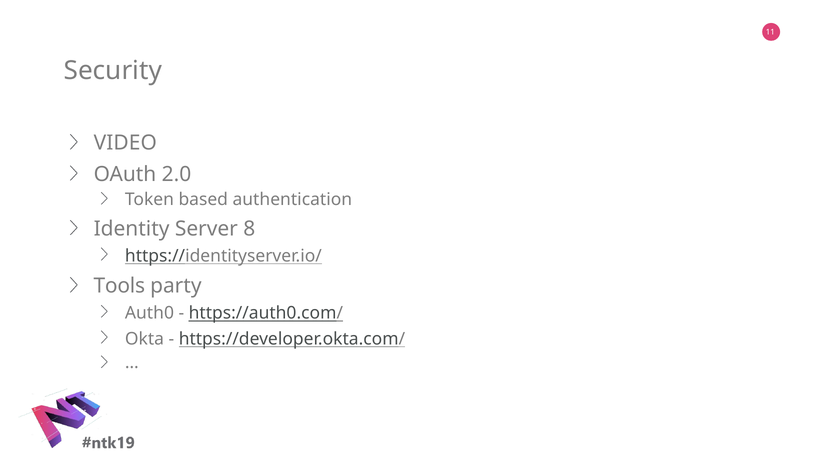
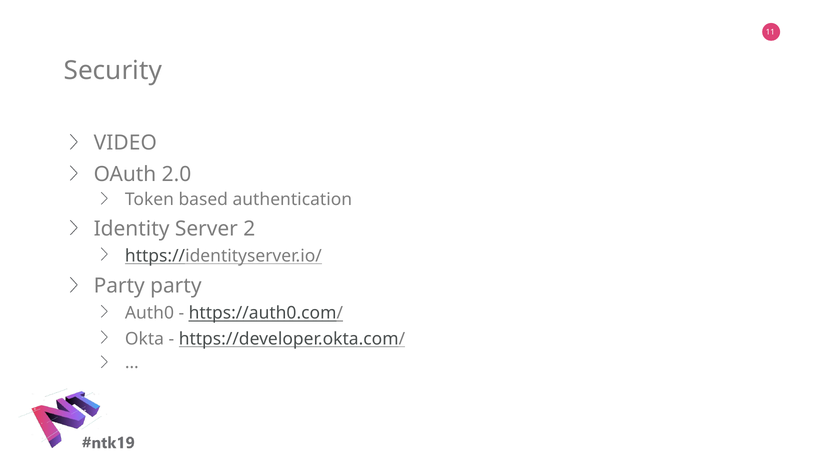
8: 8 -> 2
Tools at (119, 286): Tools -> Party
